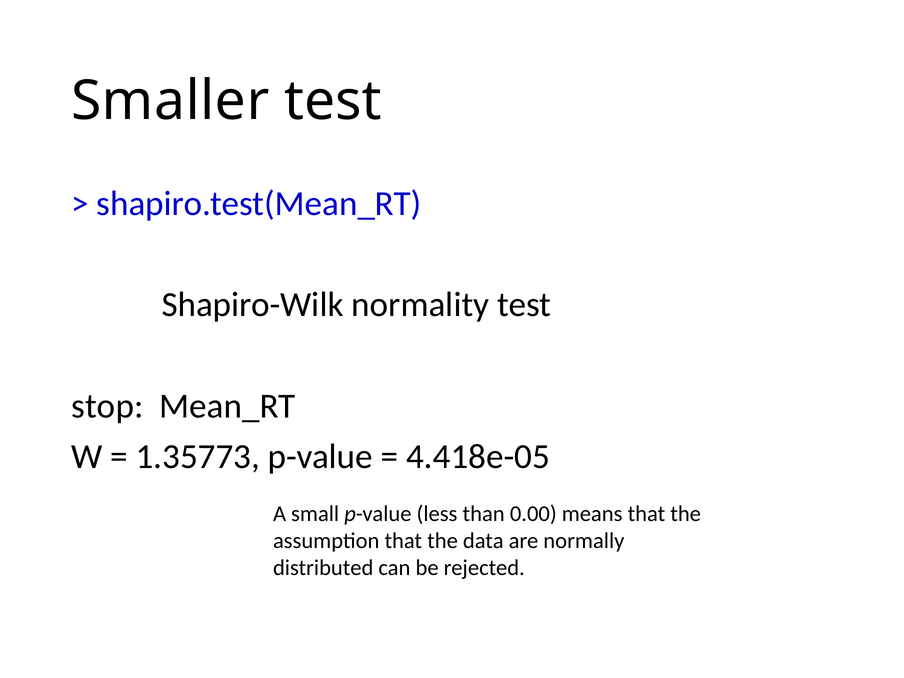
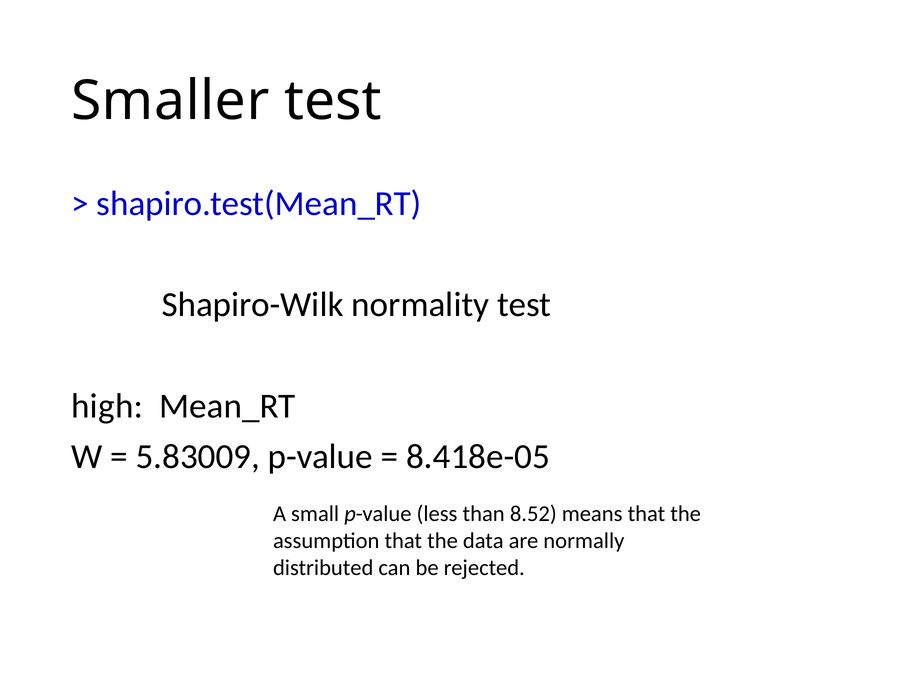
stop: stop -> high
1.35773: 1.35773 -> 5.83009
4.418e-05: 4.418e-05 -> 8.418e-05
0.00: 0.00 -> 8.52
